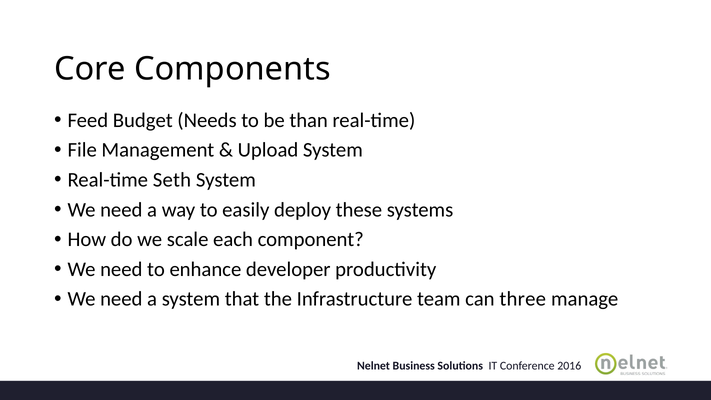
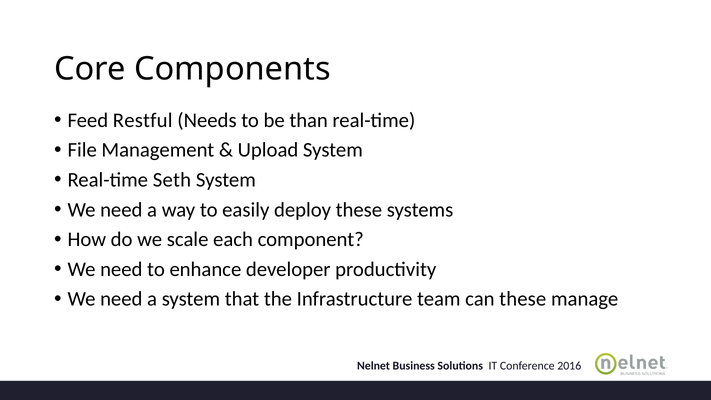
Budget: Budget -> Restful
can three: three -> these
